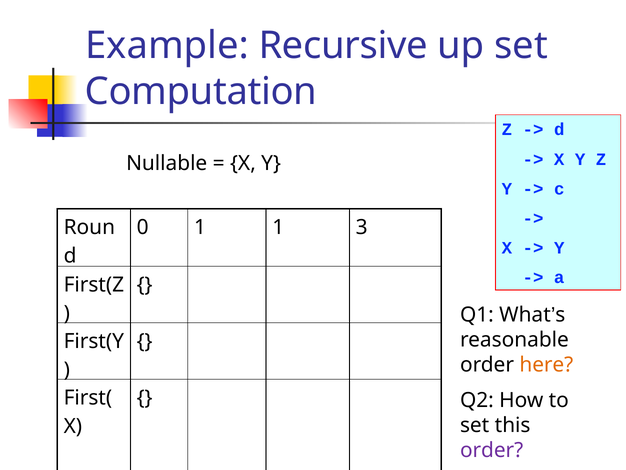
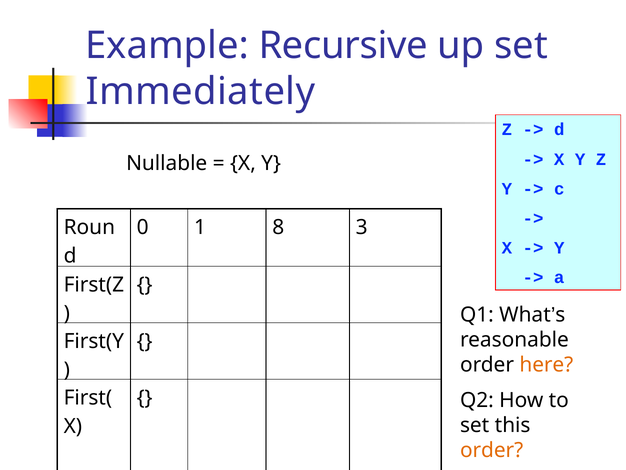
Computation: Computation -> Immediately
1 1: 1 -> 8
order at (492, 450) colour: purple -> orange
